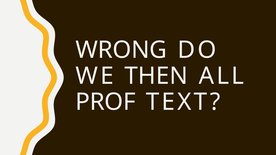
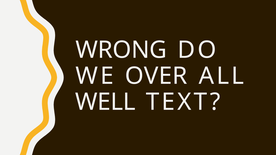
THEN: THEN -> OVER
PROF: PROF -> WELL
